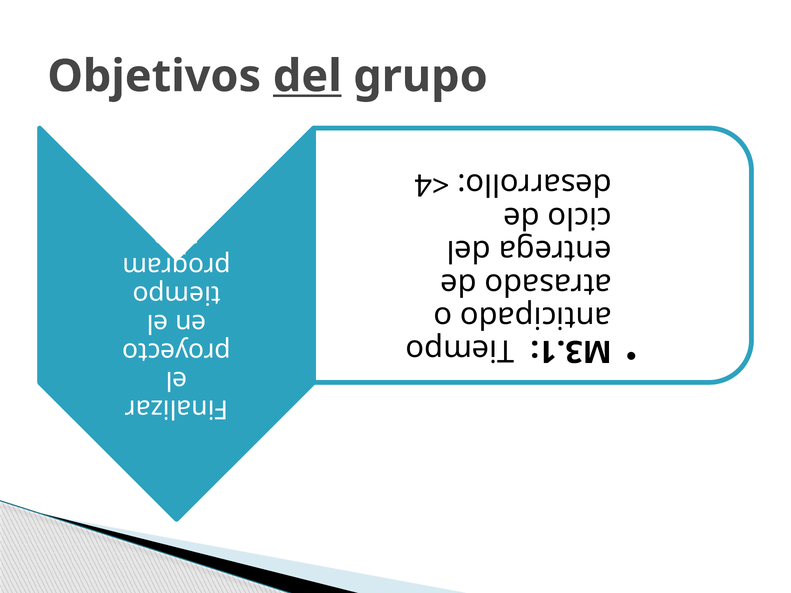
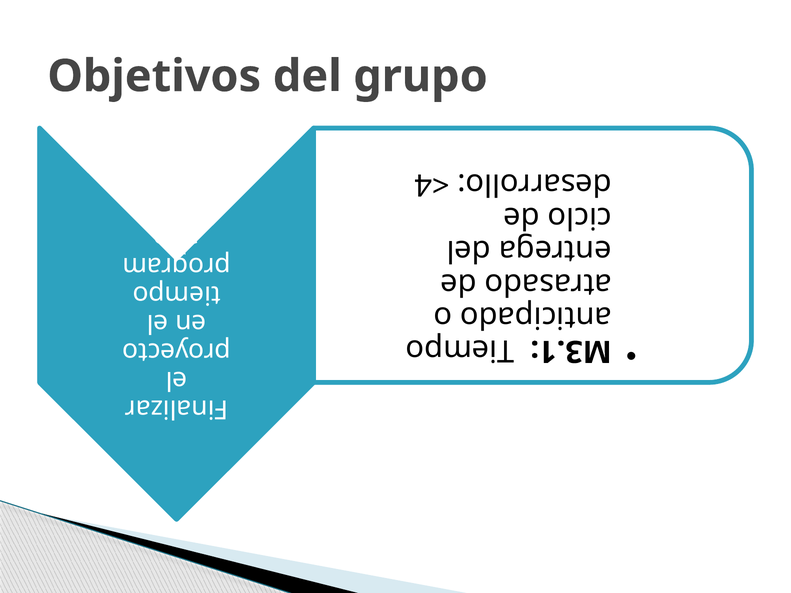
del underline: present -> none
